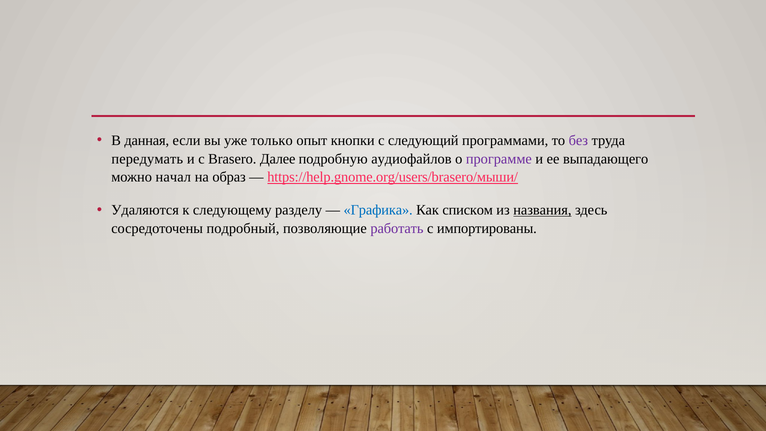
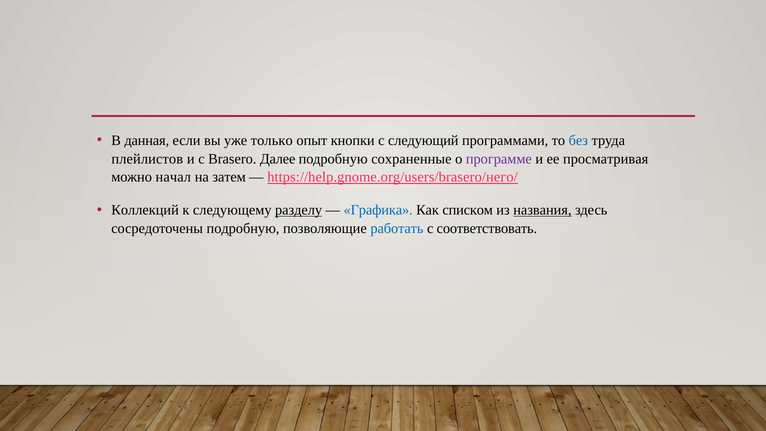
без colour: purple -> blue
передумать: передумать -> плейлистов
аудиофайлов: аудиофайлов -> сохраненные
выпадающего: выпадающего -> просматривая
образ: образ -> затем
https://help.gnome.org/users/brasero/мыши/: https://help.gnome.org/users/brasero/мыши/ -> https://help.gnome.org/users/brasero/него/
Удаляются: Удаляются -> Коллекций
разделу underline: none -> present
сосредоточены подробный: подробный -> подробную
работать colour: purple -> blue
импортированы: импортированы -> соответствовать
